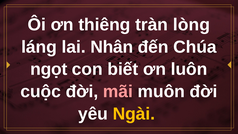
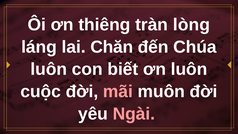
Nhân: Nhân -> Chăn
ngọt at (49, 69): ngọt -> luôn
Ngài colour: yellow -> pink
